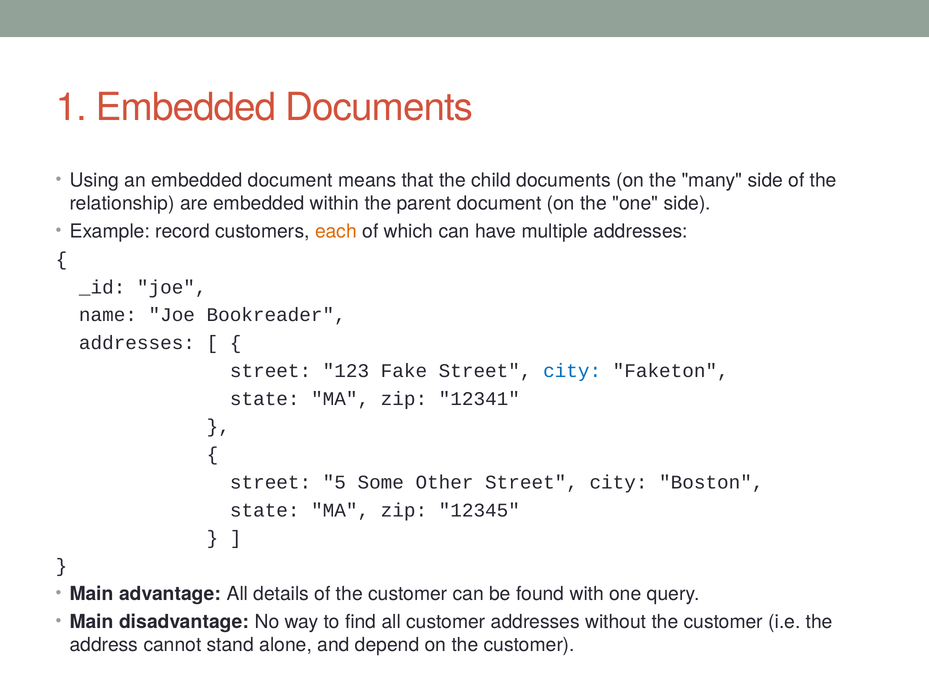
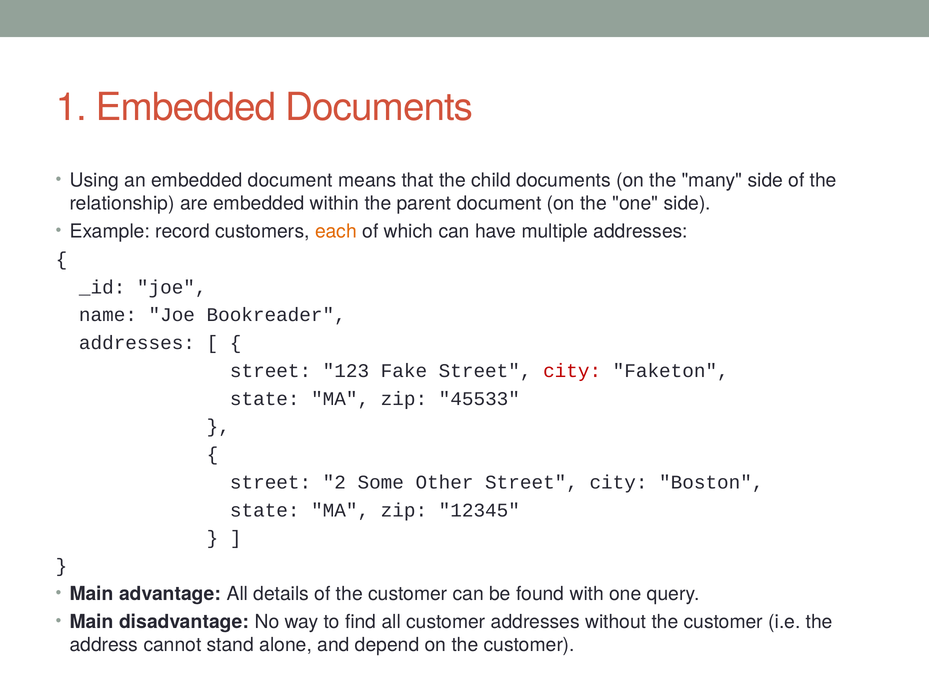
city at (572, 371) colour: blue -> red
12341: 12341 -> 45533
5: 5 -> 2
